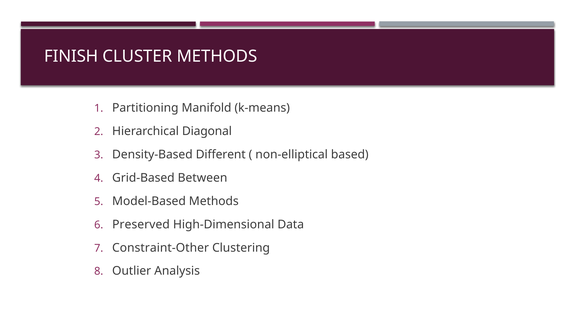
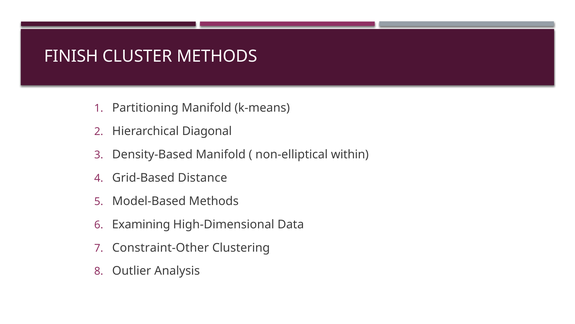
Density-Based Different: Different -> Manifold
based: based -> within
Between: Between -> Distance
Preserved: Preserved -> Examining
